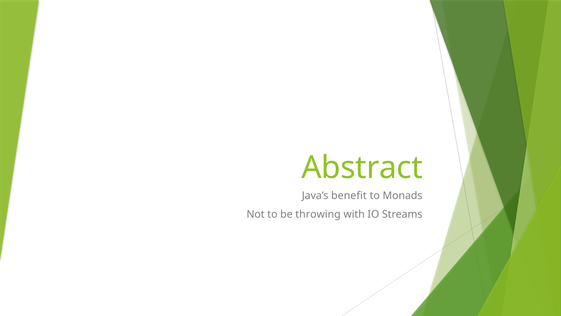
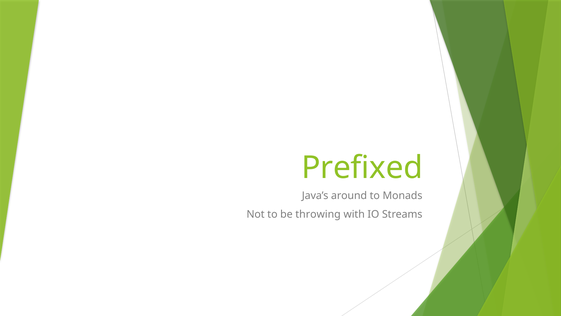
Abstract: Abstract -> Prefixed
benefit: benefit -> around
